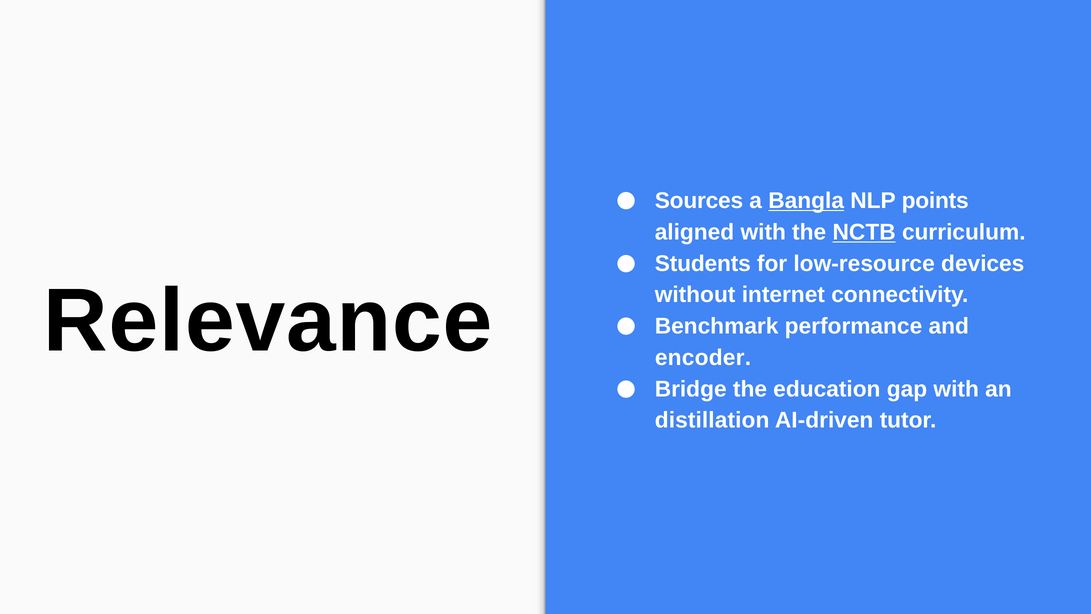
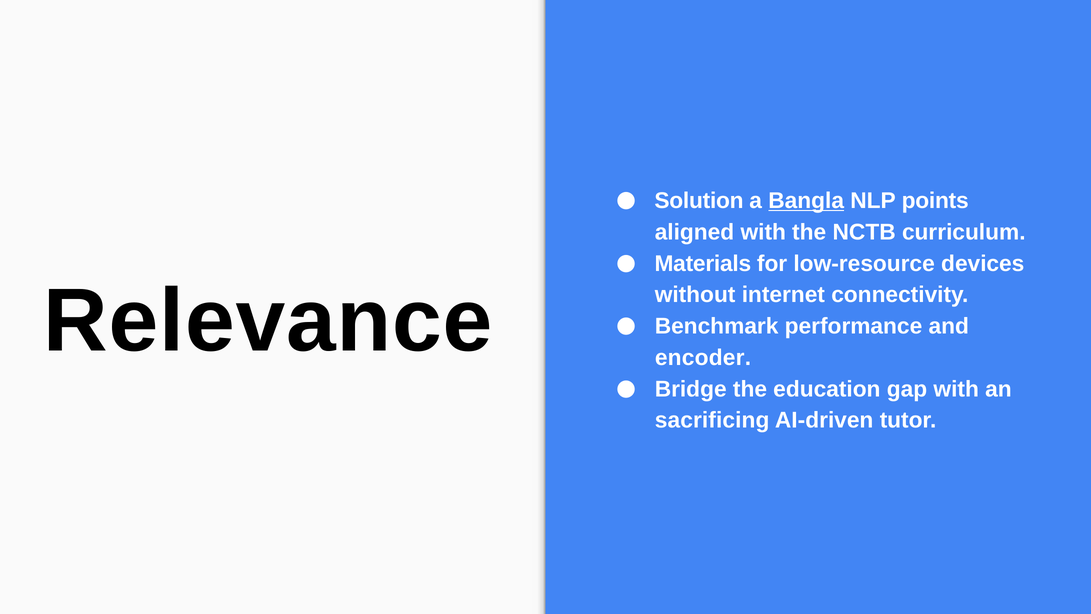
Sources: Sources -> Solution
NCTB underline: present -> none
Students: Students -> Materials
distillation: distillation -> sacrificing
